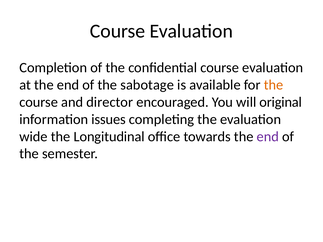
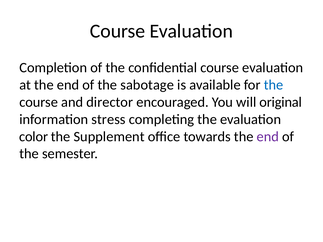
the at (274, 85) colour: orange -> blue
issues: issues -> stress
wide: wide -> color
Longitudinal: Longitudinal -> Supplement
